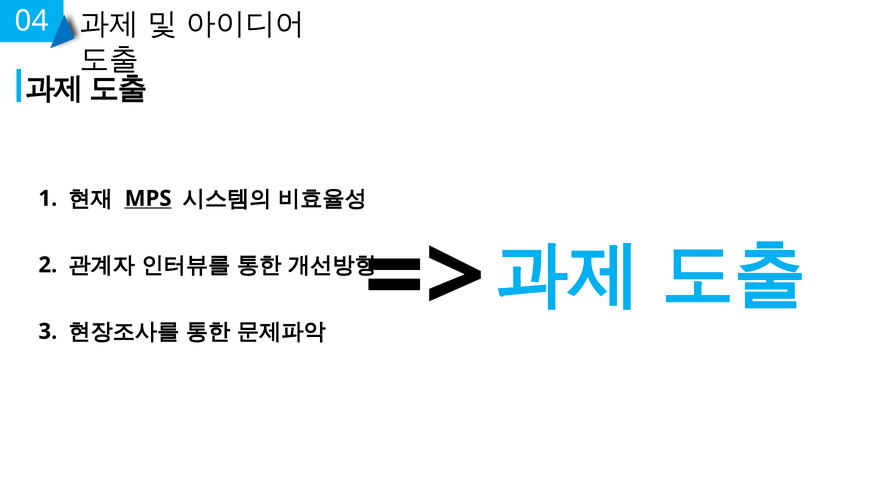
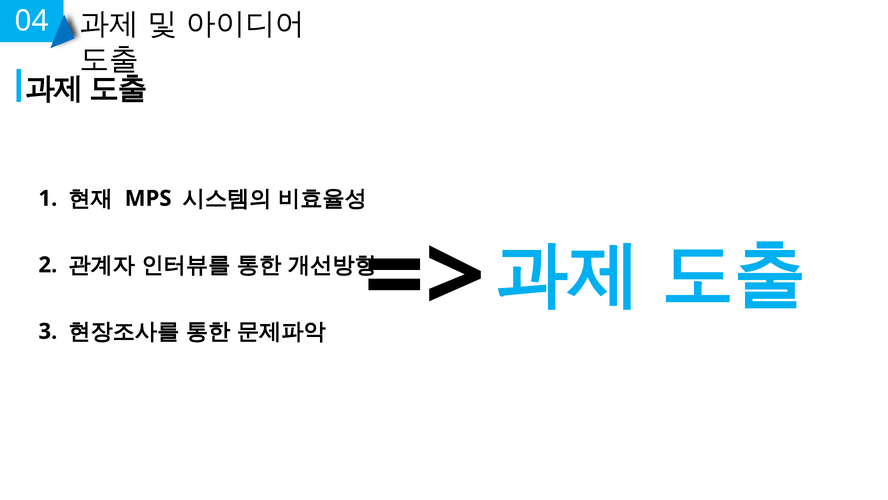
MPS underline: present -> none
